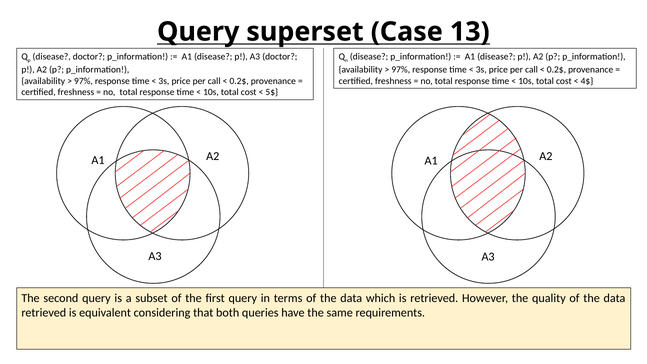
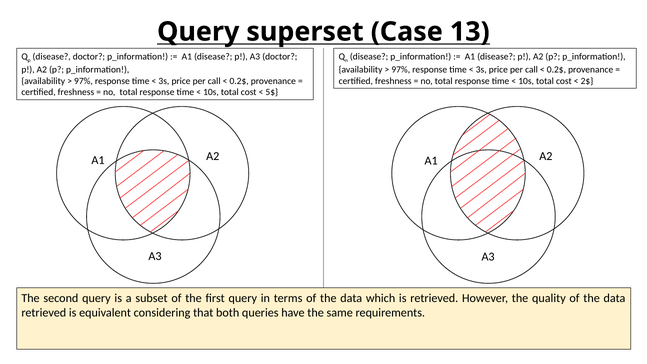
4$: 4$ -> 2$
